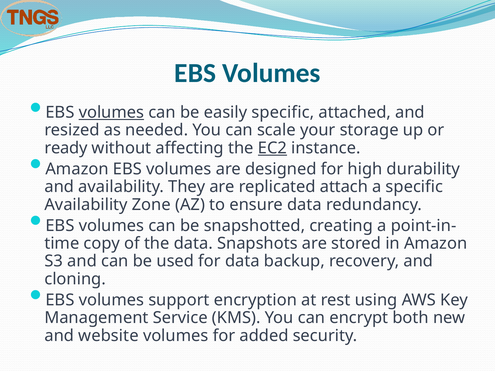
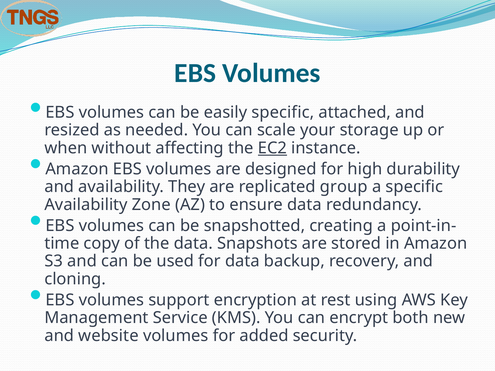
volumes at (111, 112) underline: present -> none
ready: ready -> when
attach: attach -> group
